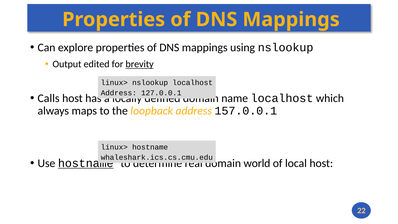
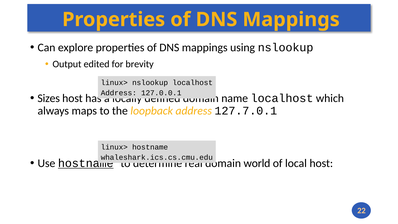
brevity underline: present -> none
Calls: Calls -> Sizes
157.0.0.1: 157.0.0.1 -> 127.7.0.1
